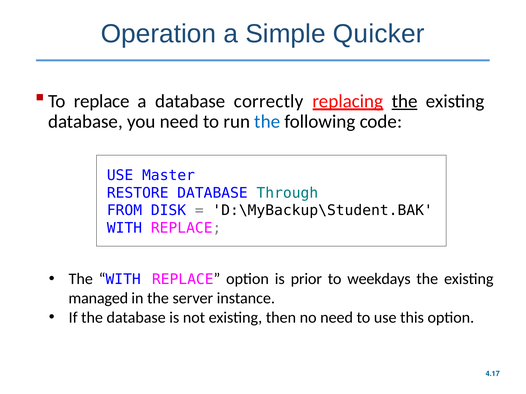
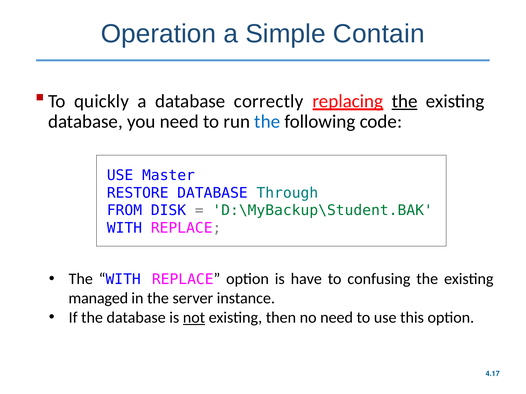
Quicker: Quicker -> Contain
To replace: replace -> quickly
D:\MyBackup\Student.BAK colour: black -> green
prior: prior -> have
weekdays: weekdays -> confusing
not underline: none -> present
